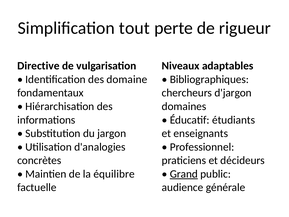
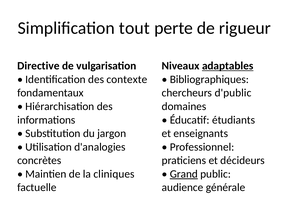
adaptables underline: none -> present
domaine: domaine -> contexte
d'jargon: d'jargon -> d'public
équilibre: équilibre -> cliniques
